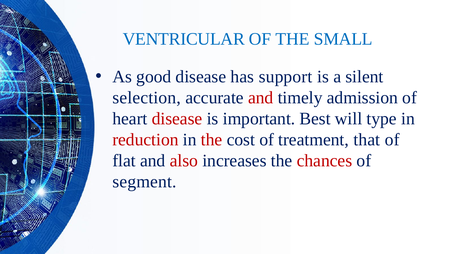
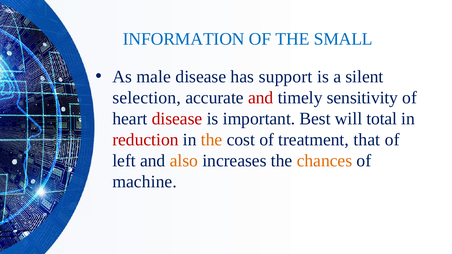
VENTRICULAR: VENTRICULAR -> INFORMATION
good: good -> male
admission: admission -> sensitivity
type: type -> total
the at (212, 140) colour: red -> orange
flat: flat -> left
also colour: red -> orange
chances colour: red -> orange
segment: segment -> machine
